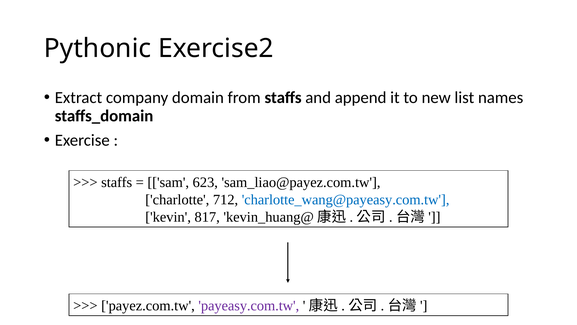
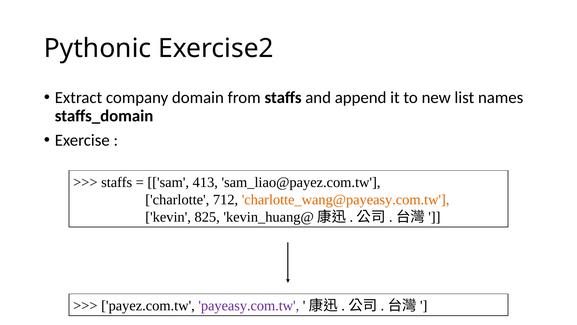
623: 623 -> 413
charlotte_wang@payeasy.com.tw colour: blue -> orange
817: 817 -> 825
